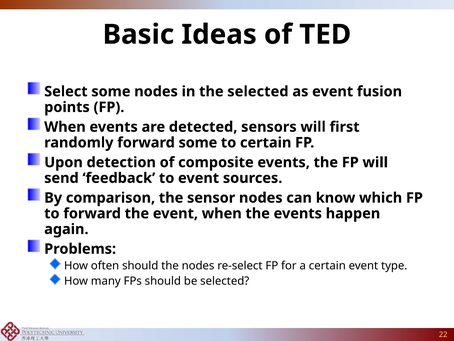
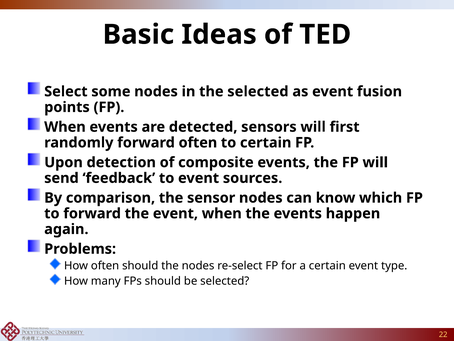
forward some: some -> often
